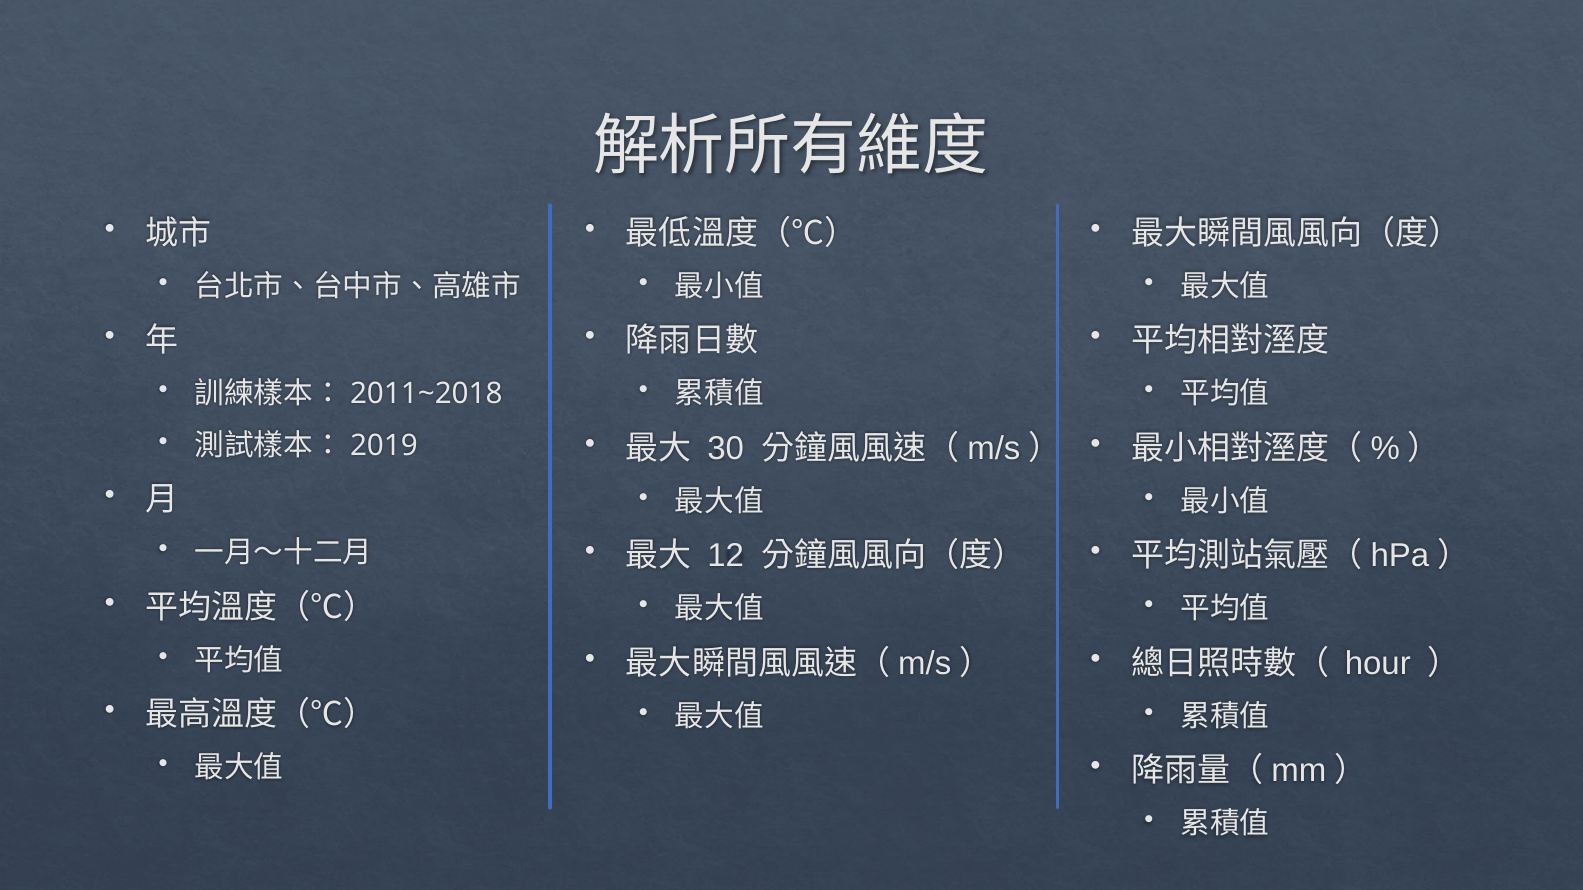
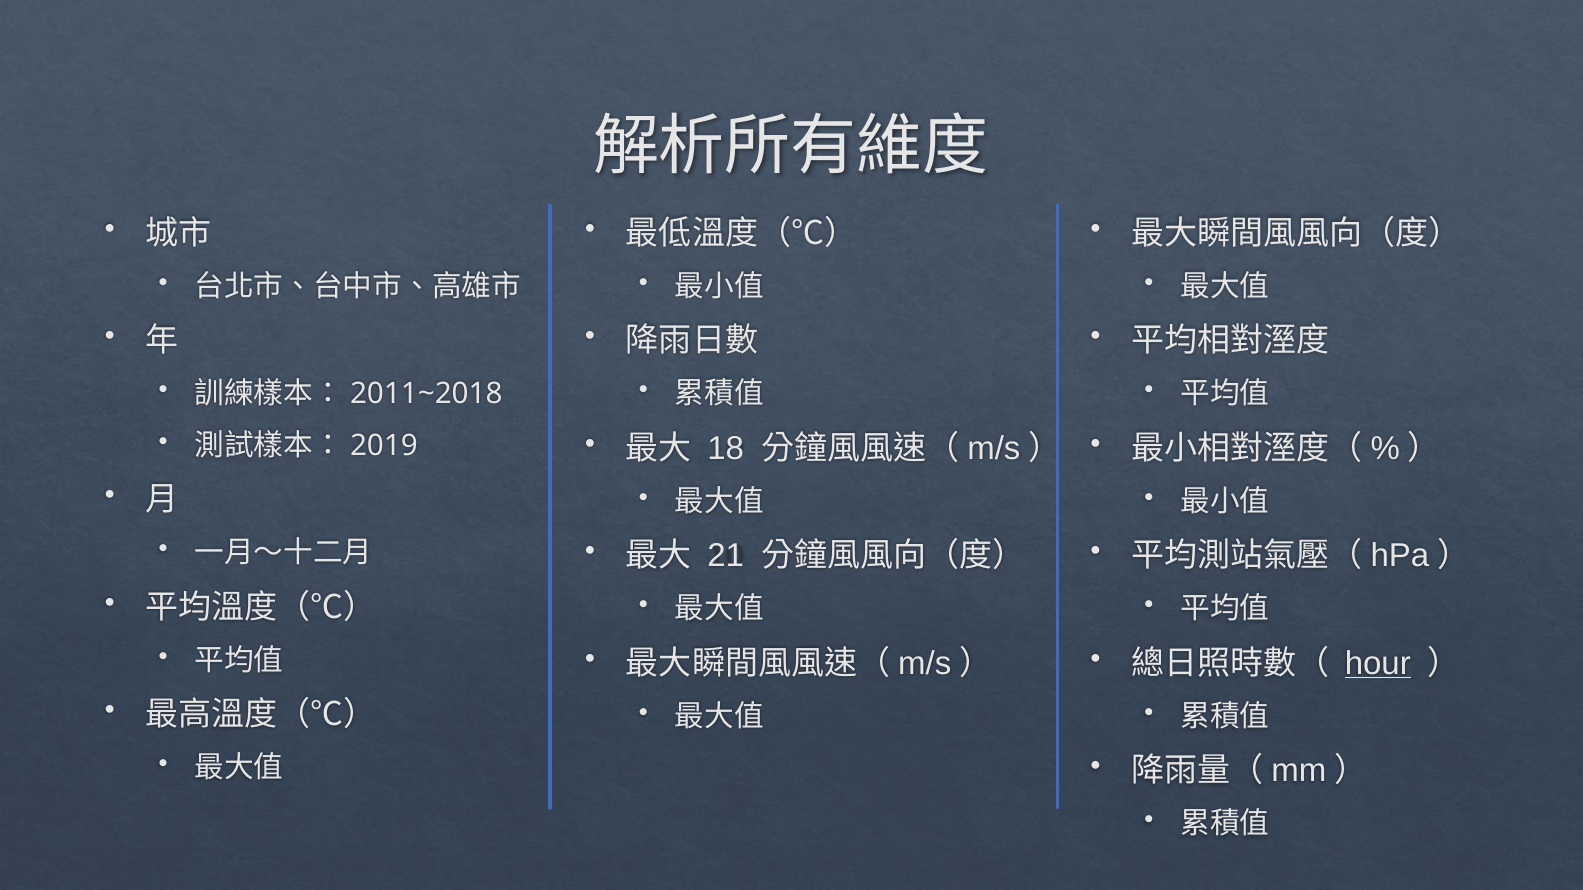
30: 30 -> 18
12: 12 -> 21
hour underline: none -> present
